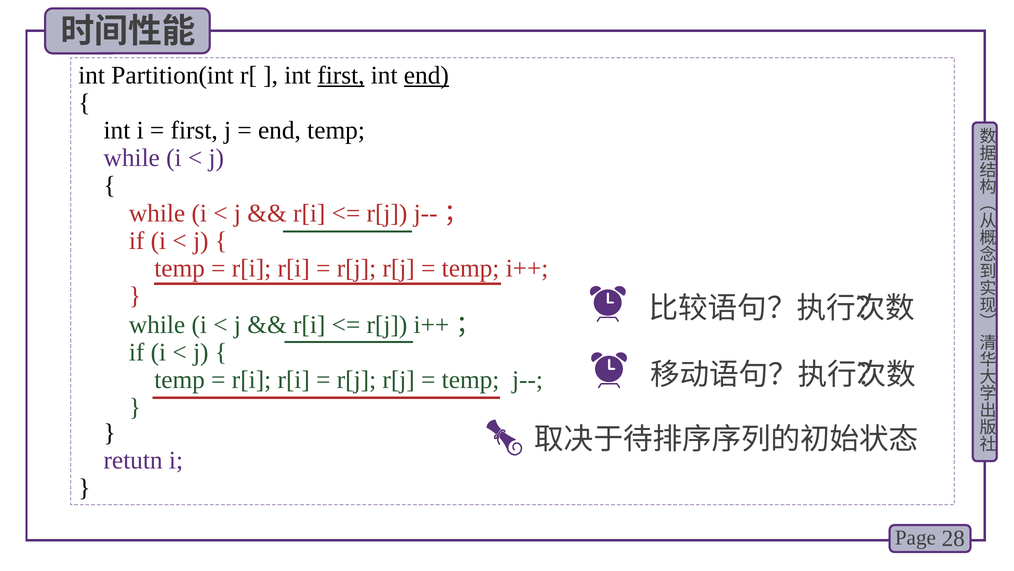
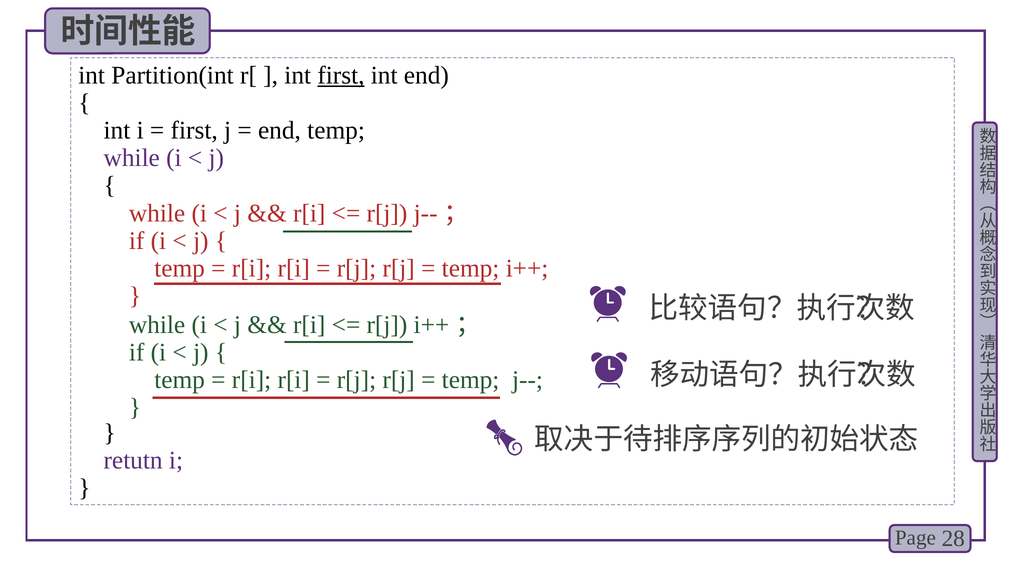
end at (426, 75) underline: present -> none
